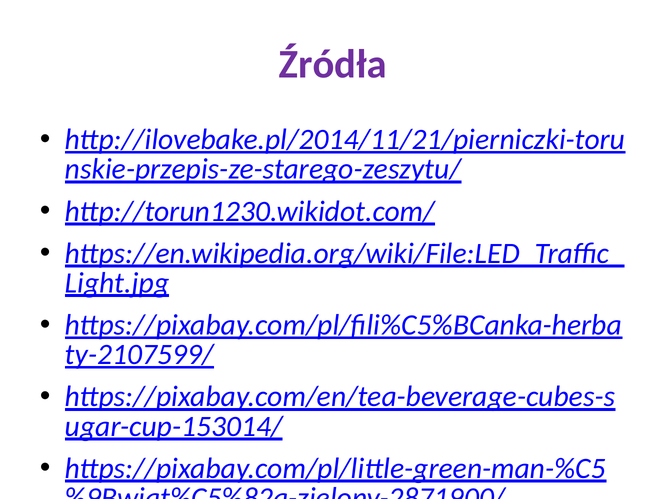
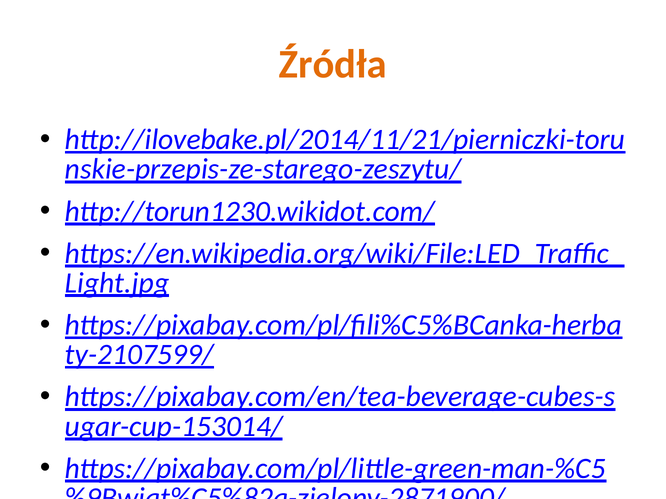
Źródła colour: purple -> orange
